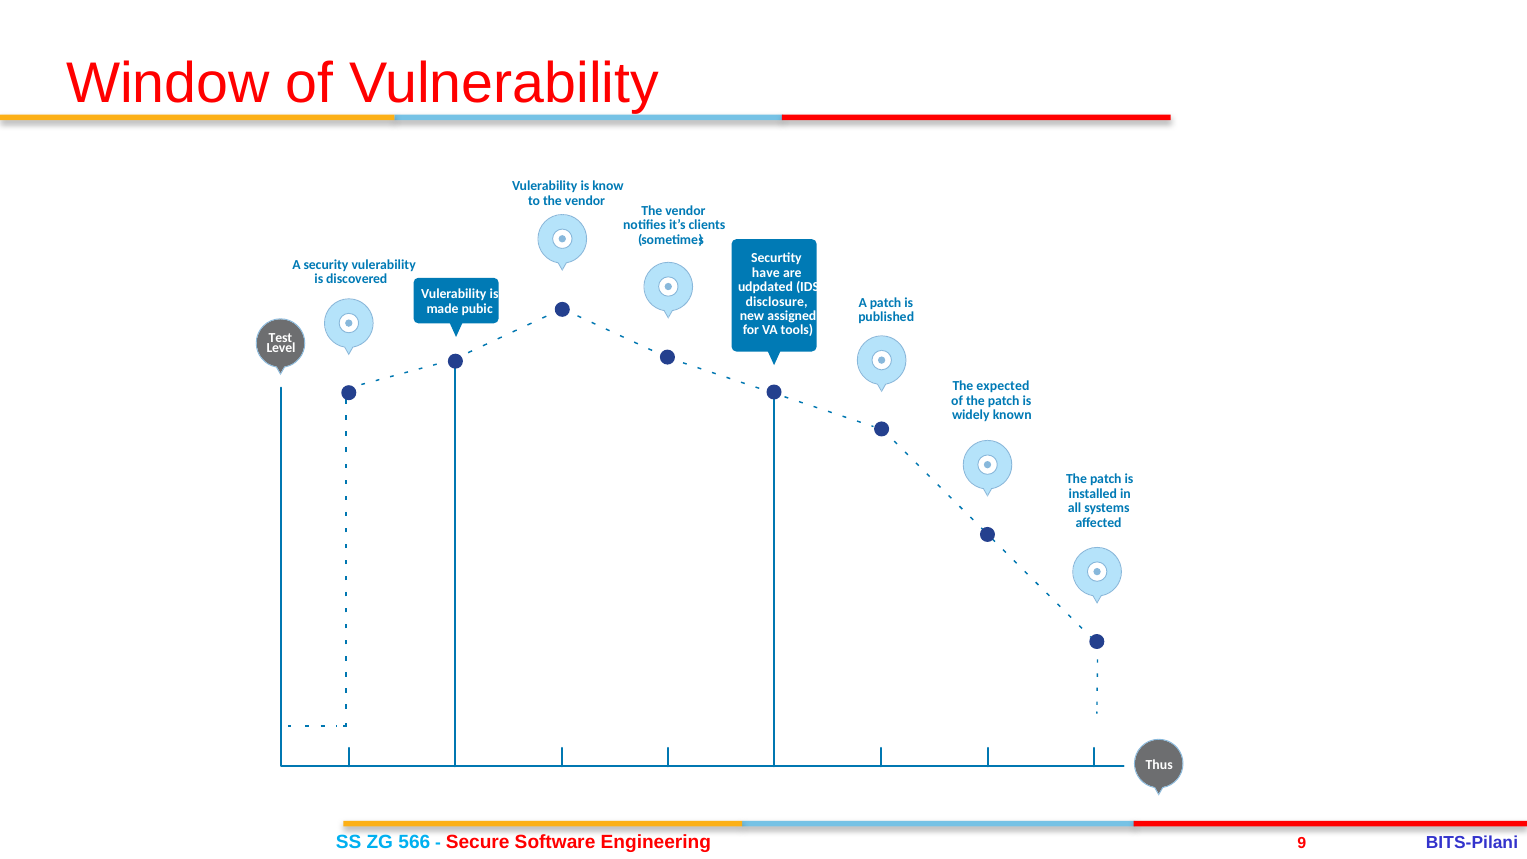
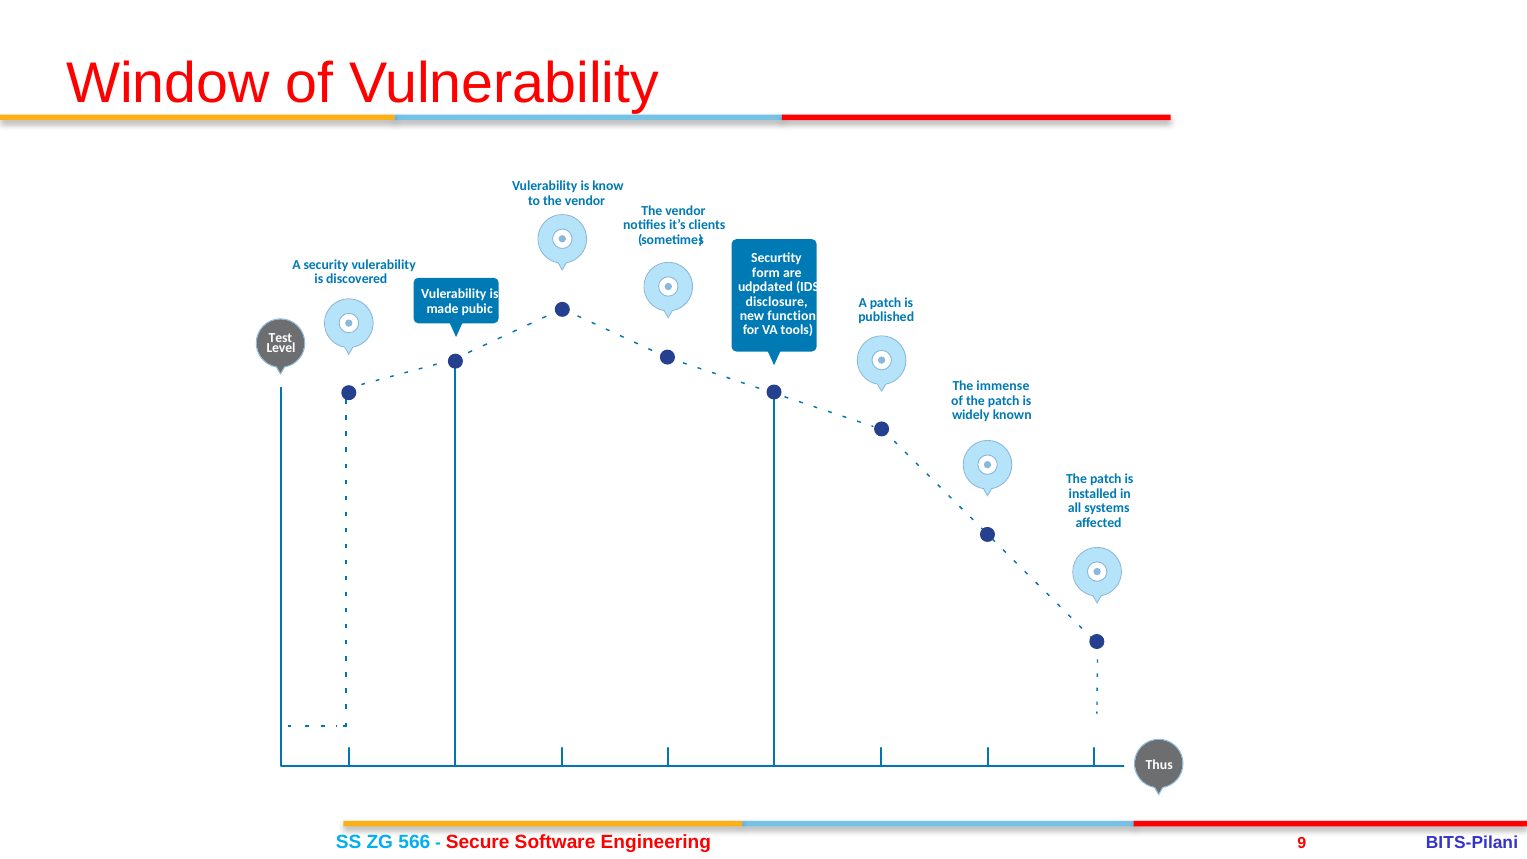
have: have -> form
assigned: assigned -> function
expected: expected -> immense
